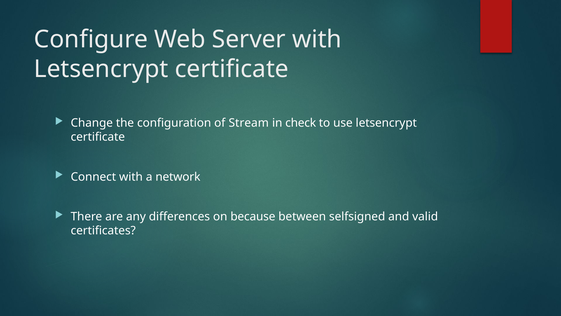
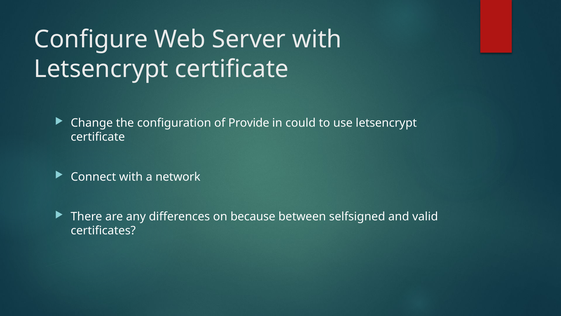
Stream: Stream -> Provide
check: check -> could
